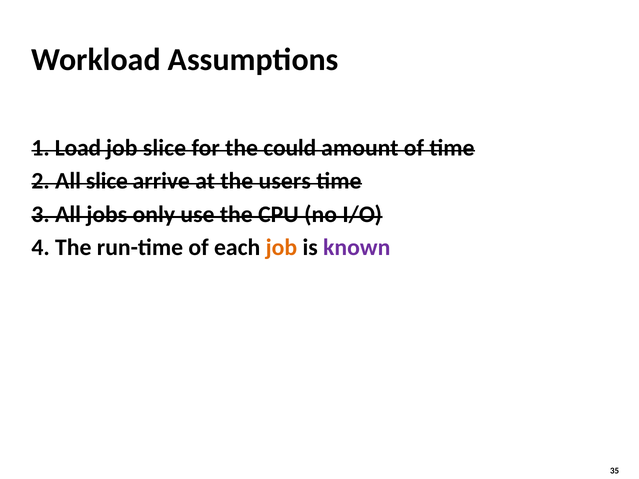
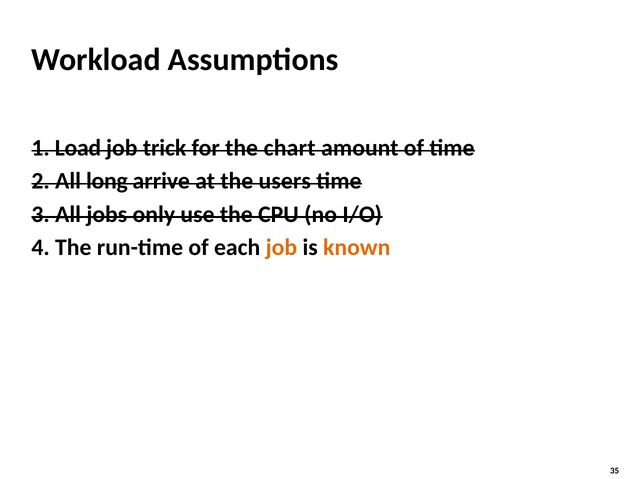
job slice: slice -> trick
could: could -> chart
All slice: slice -> long
known colour: purple -> orange
